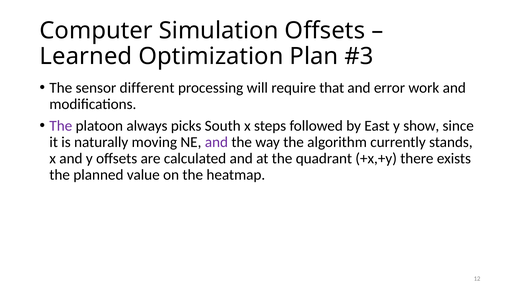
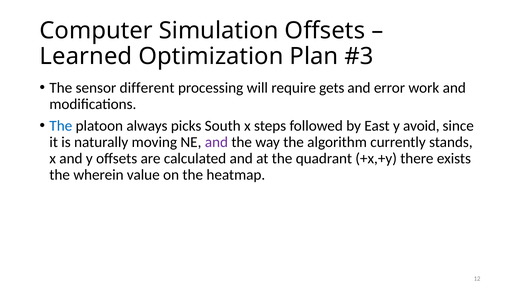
that: that -> gets
The at (61, 126) colour: purple -> blue
show: show -> avoid
planned: planned -> wherein
